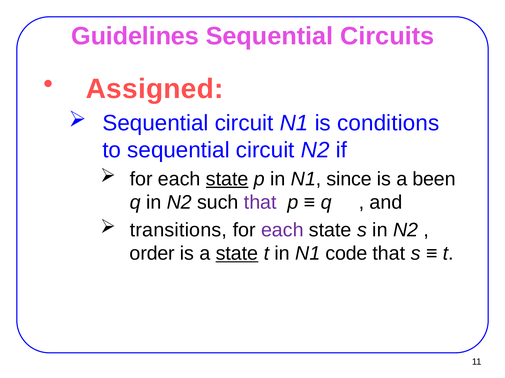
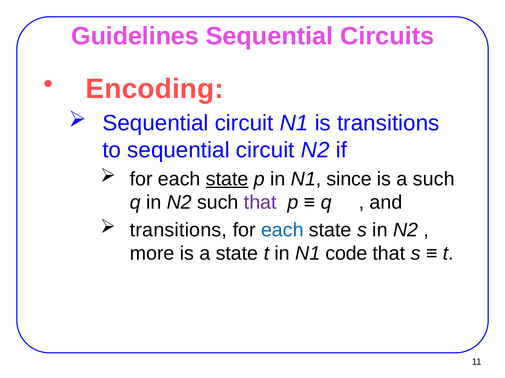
Assigned: Assigned -> Encoding
is conditions: conditions -> transitions
a been: been -> such
each at (282, 230) colour: purple -> blue
order: order -> more
state at (237, 254) underline: present -> none
